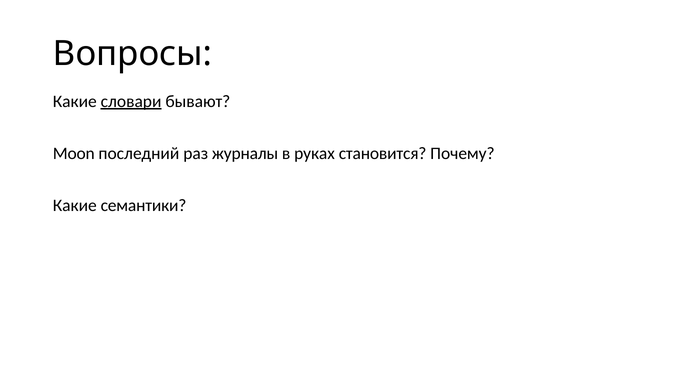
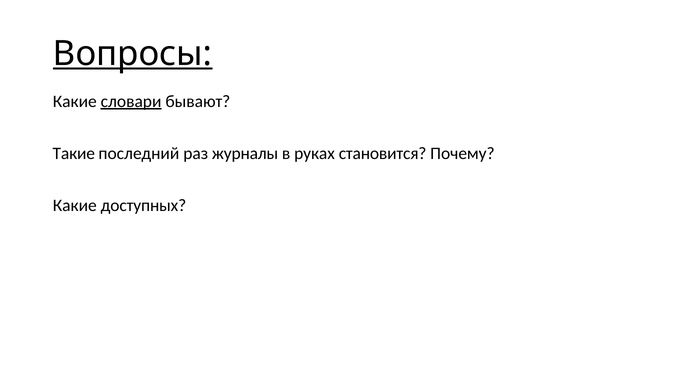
Вопросы underline: none -> present
Moon: Moon -> Такие
семантики: семантики -> доступных
